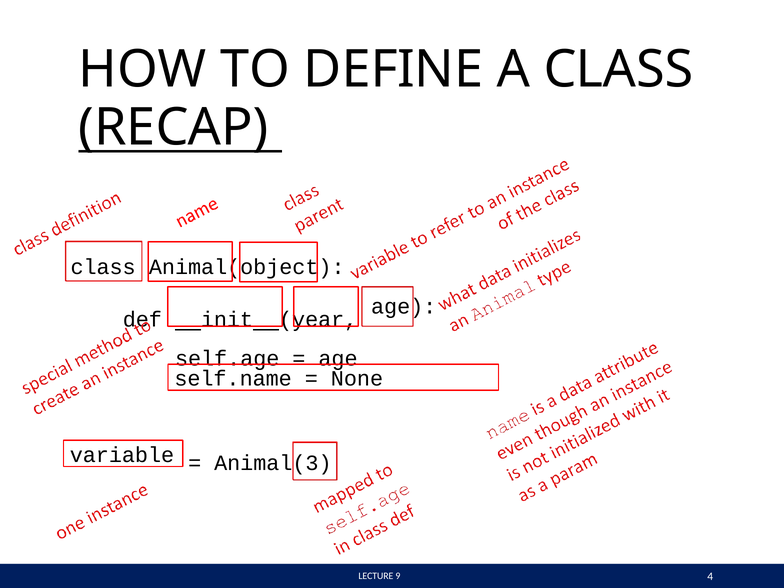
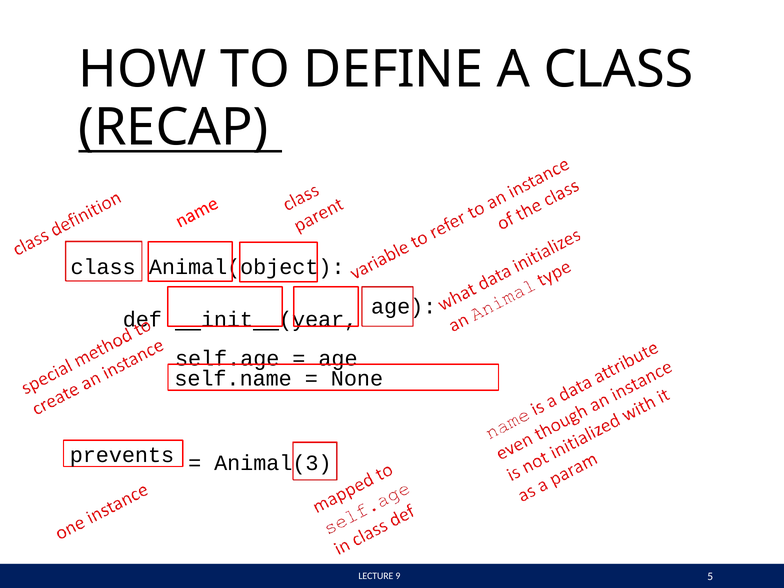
variable: variable -> prevents
4: 4 -> 5
